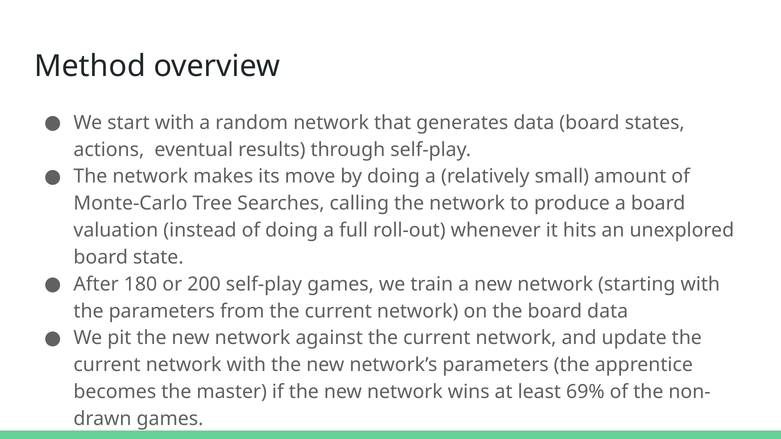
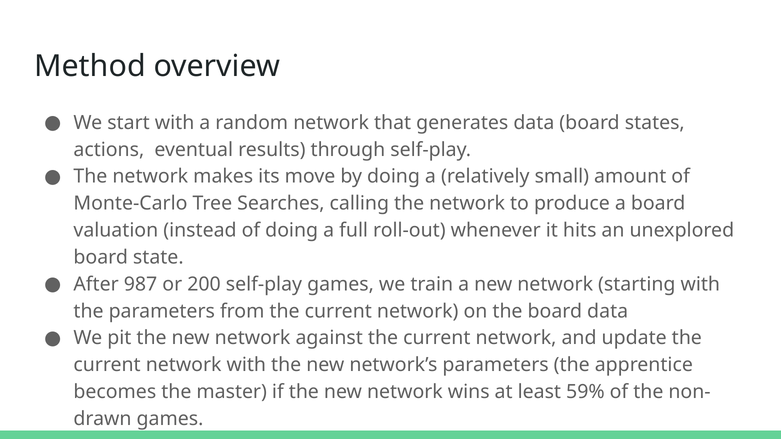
180: 180 -> 987
69%: 69% -> 59%
